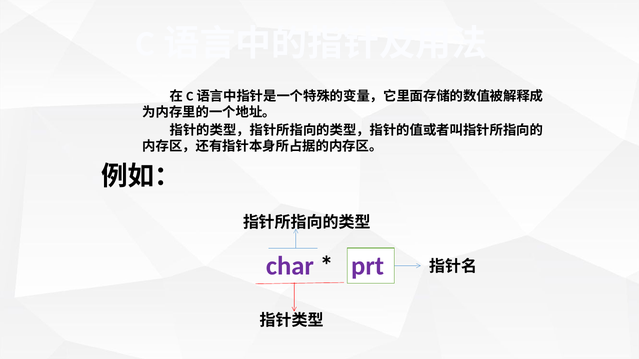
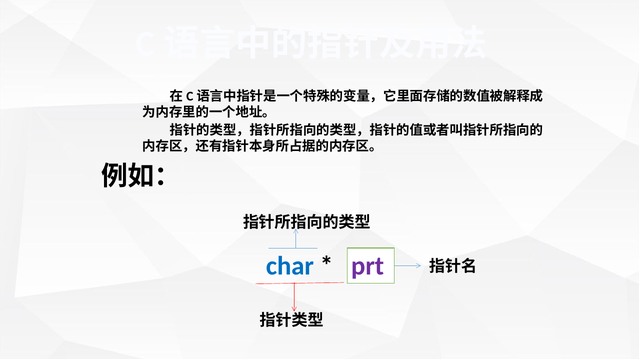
char colour: purple -> blue
